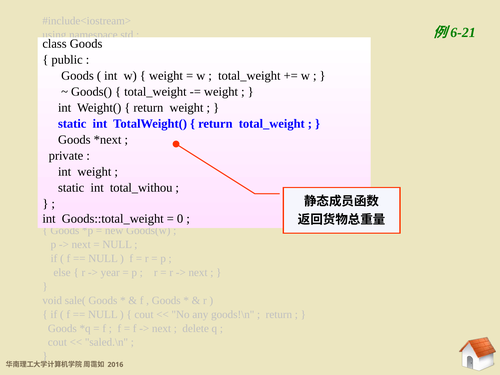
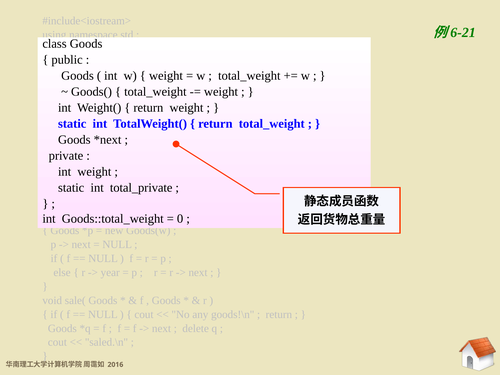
total_withou: total_withou -> total_private
